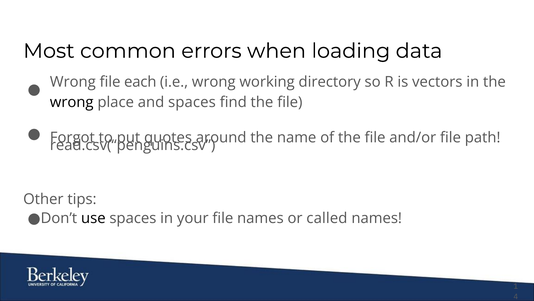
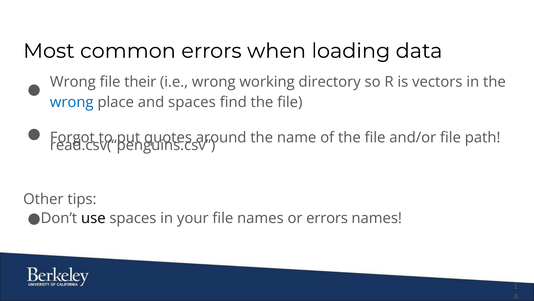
each: each -> their
wrong at (72, 102) colour: black -> blue
or called: called -> errors
